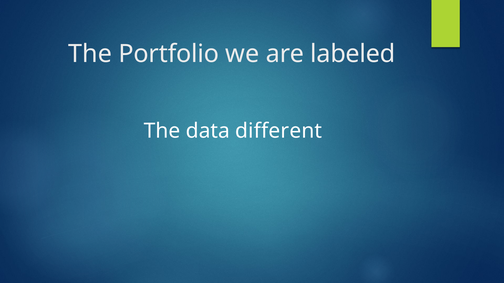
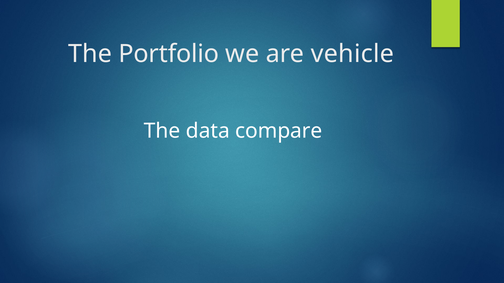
labeled: labeled -> vehicle
different: different -> compare
